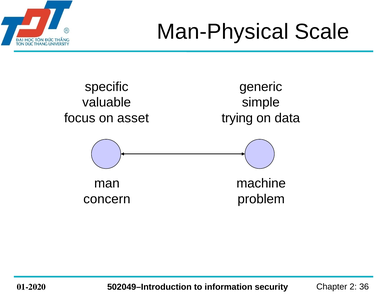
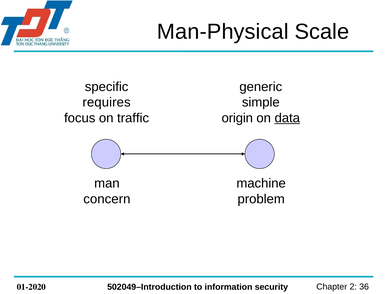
valuable: valuable -> requires
asset: asset -> traffic
trying: trying -> origin
data underline: none -> present
